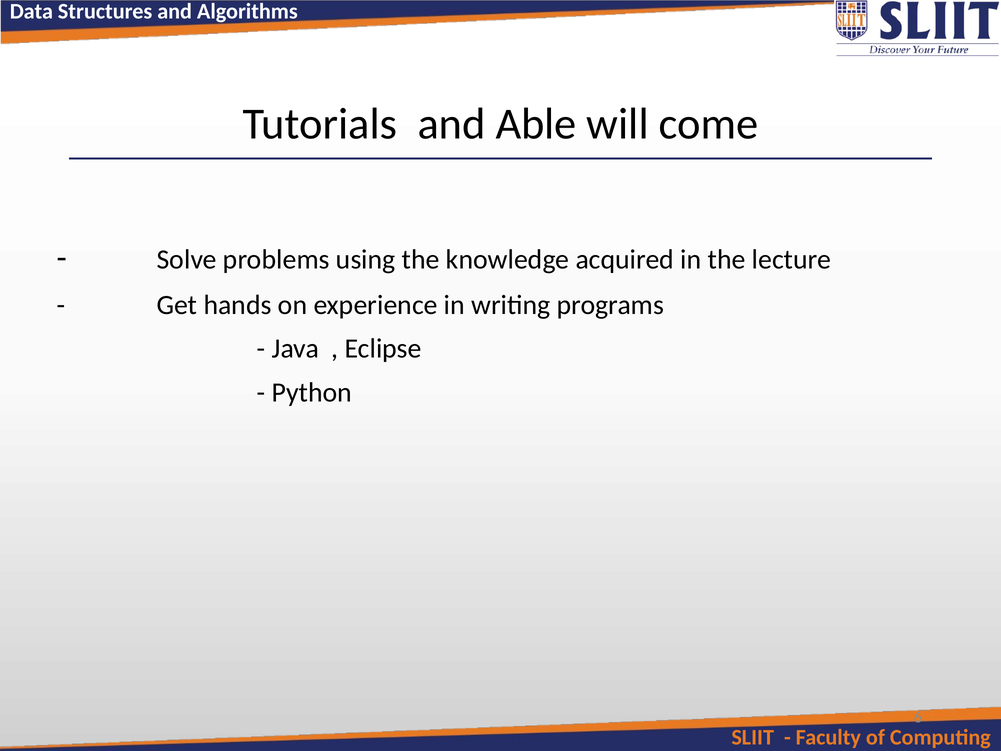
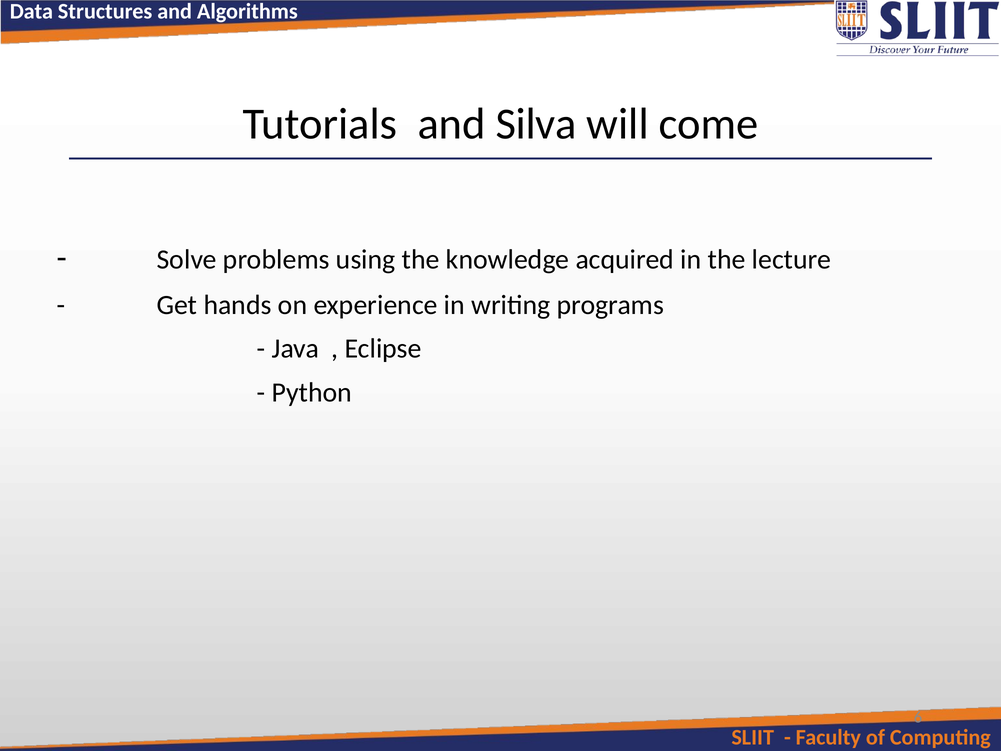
Able: Able -> Silva
